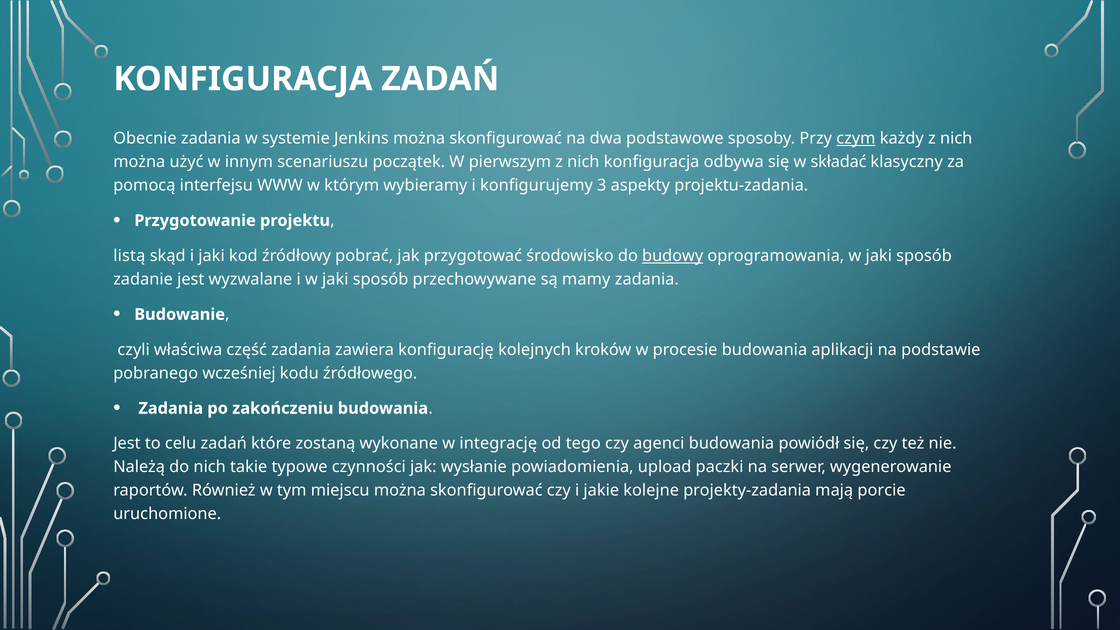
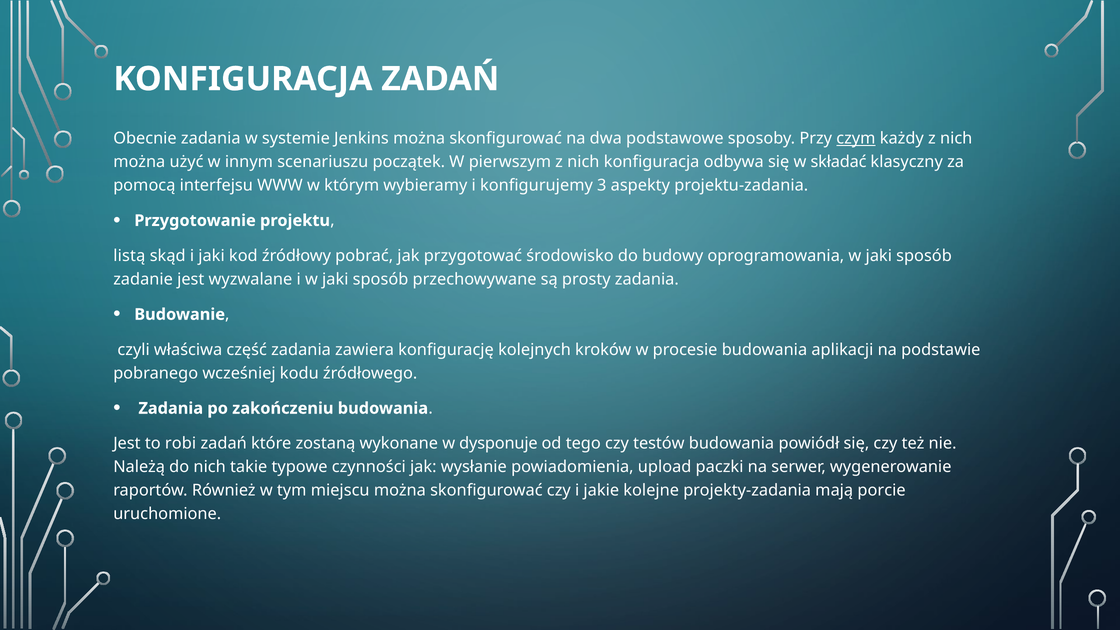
budowy underline: present -> none
mamy: mamy -> prosty
celu: celu -> robi
integrację: integrację -> dysponuje
agenci: agenci -> testów
